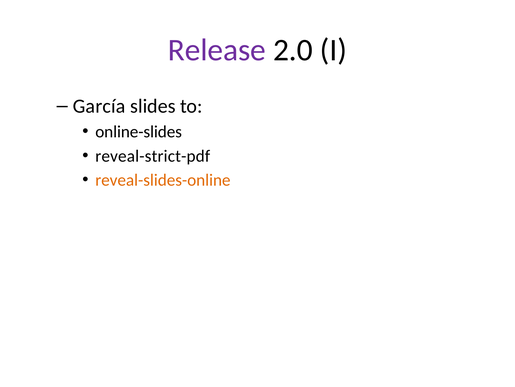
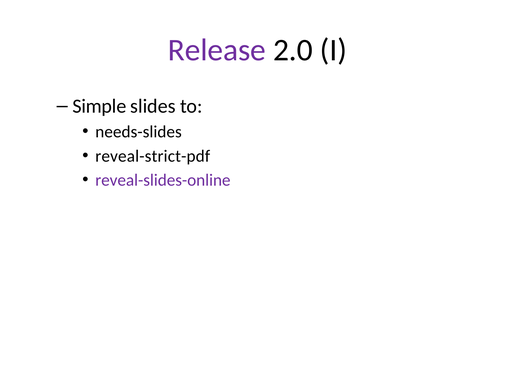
García: García -> Simple
online-slides: online-slides -> needs-slides
reveal-slides-online colour: orange -> purple
